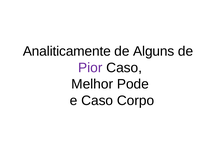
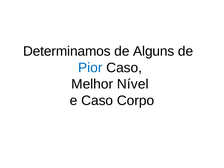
Analiticamente: Analiticamente -> Determinamos
Pior colour: purple -> blue
Pode: Pode -> Nível
